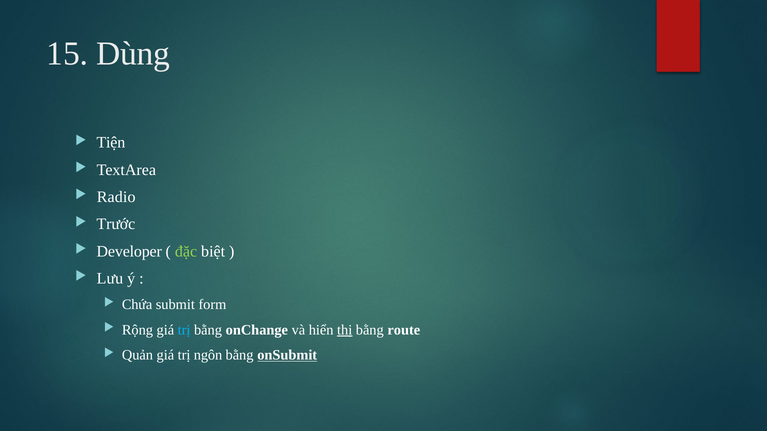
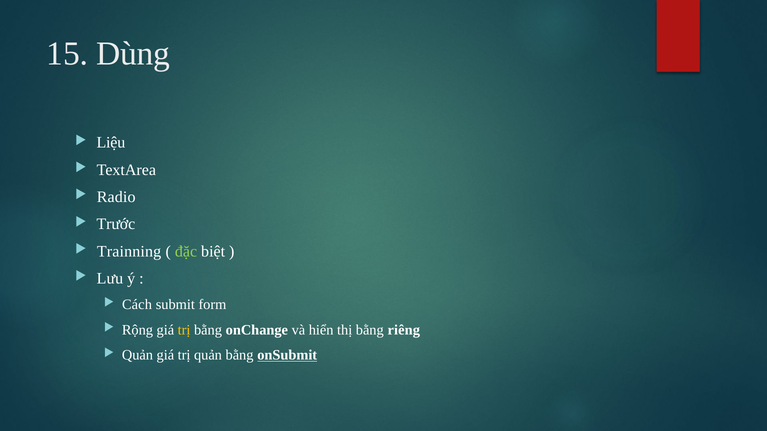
Tiện: Tiện -> Liệu
Developer: Developer -> Trainning
Chứa: Chứa -> Cách
trị at (184, 330) colour: light blue -> yellow
thị underline: present -> none
route: route -> riêng
trị ngôn: ngôn -> quản
